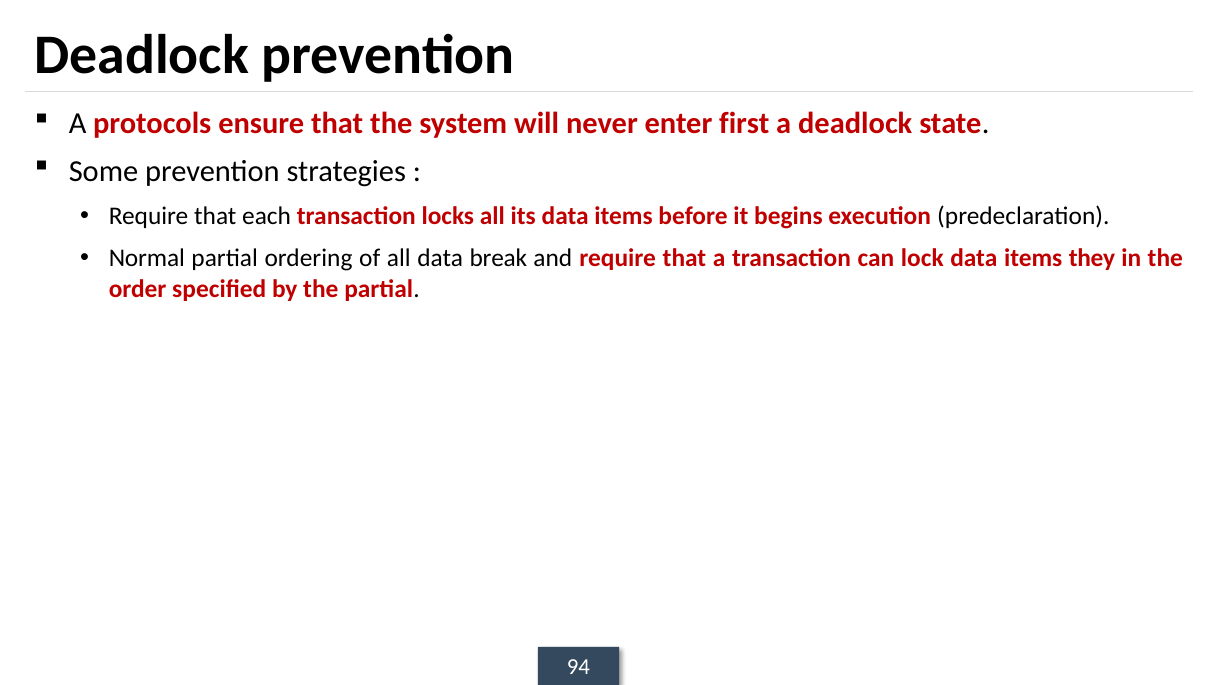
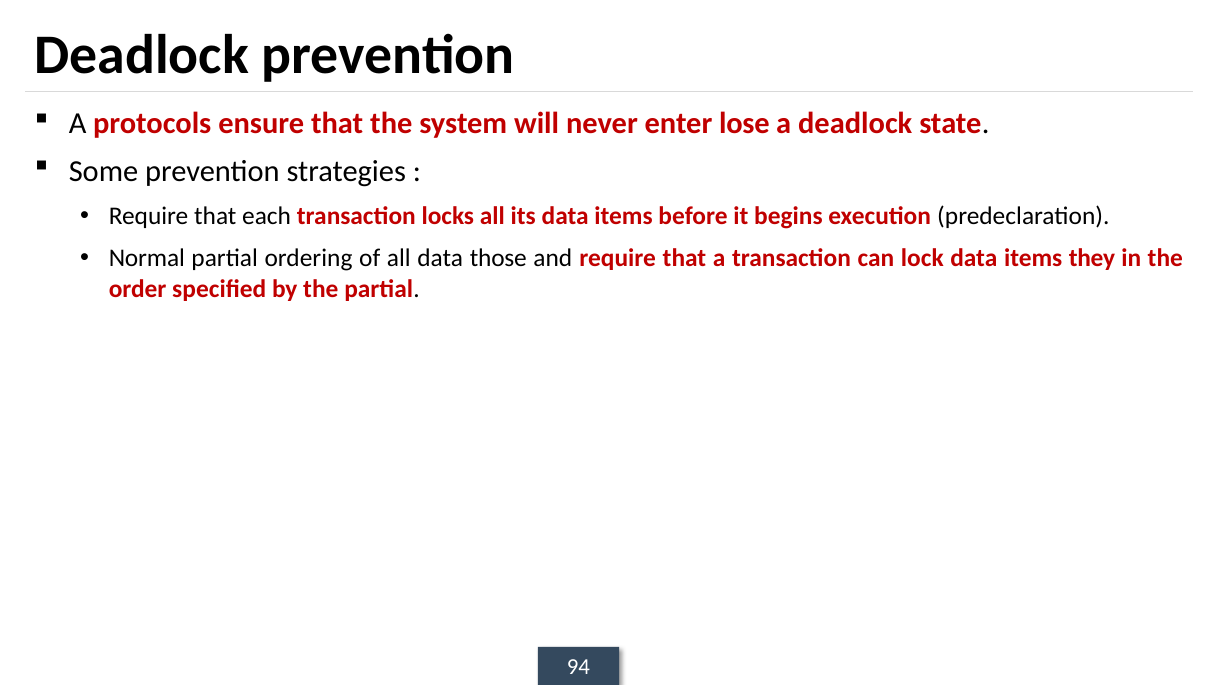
first: first -> lose
break: break -> those
